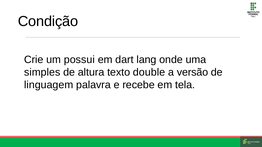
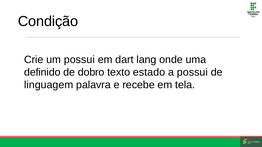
simples: simples -> definido
altura: altura -> dobro
double: double -> estado
a versão: versão -> possui
